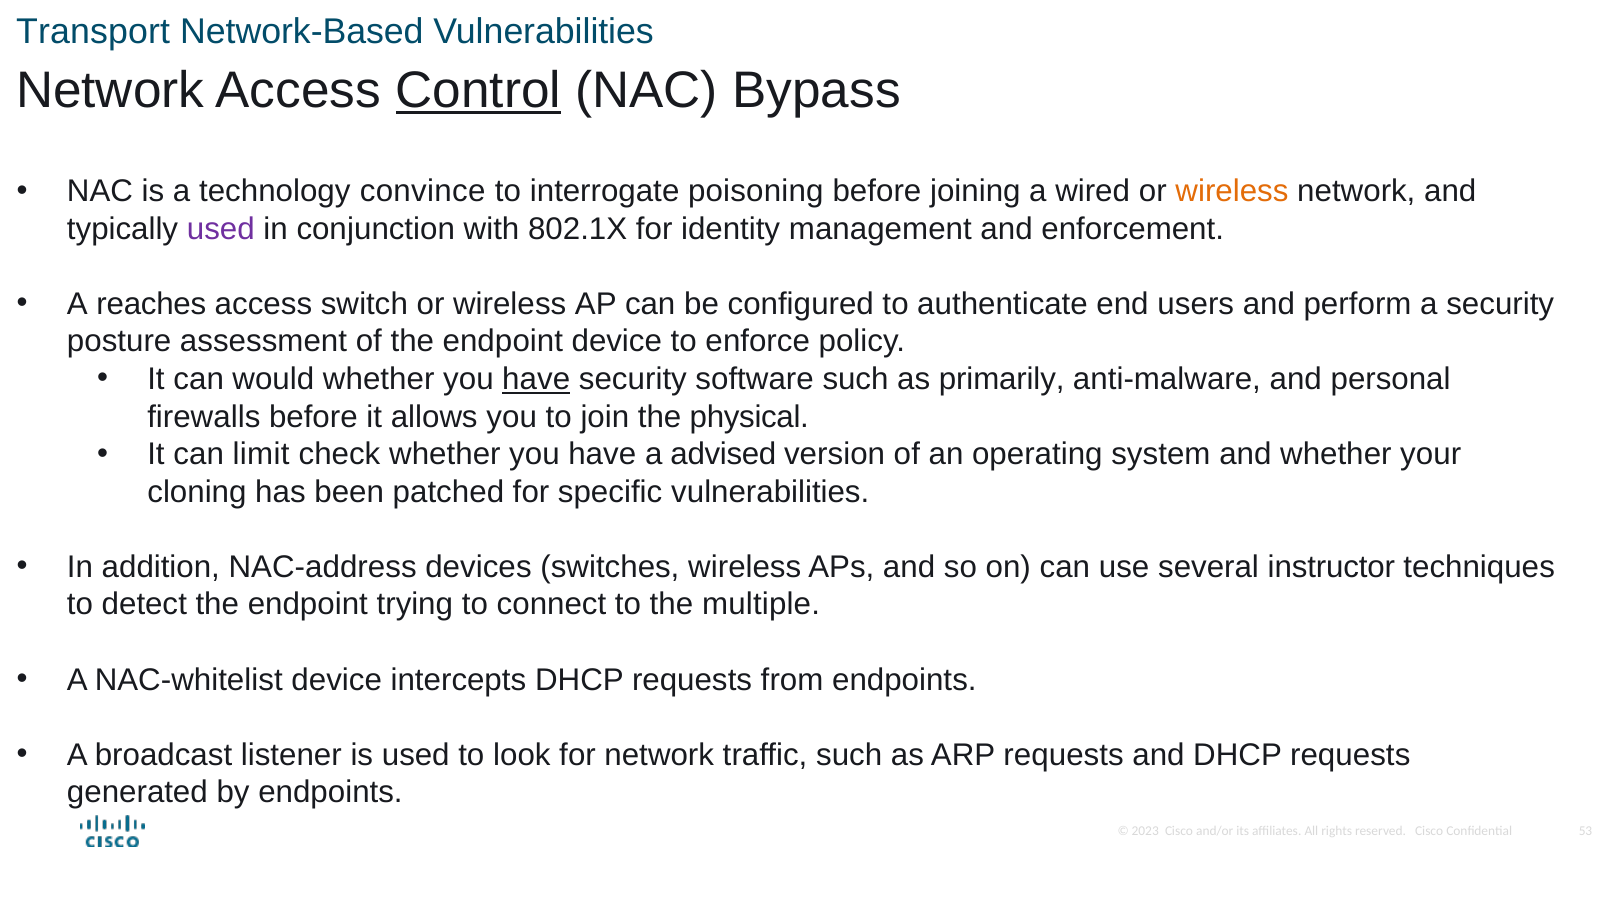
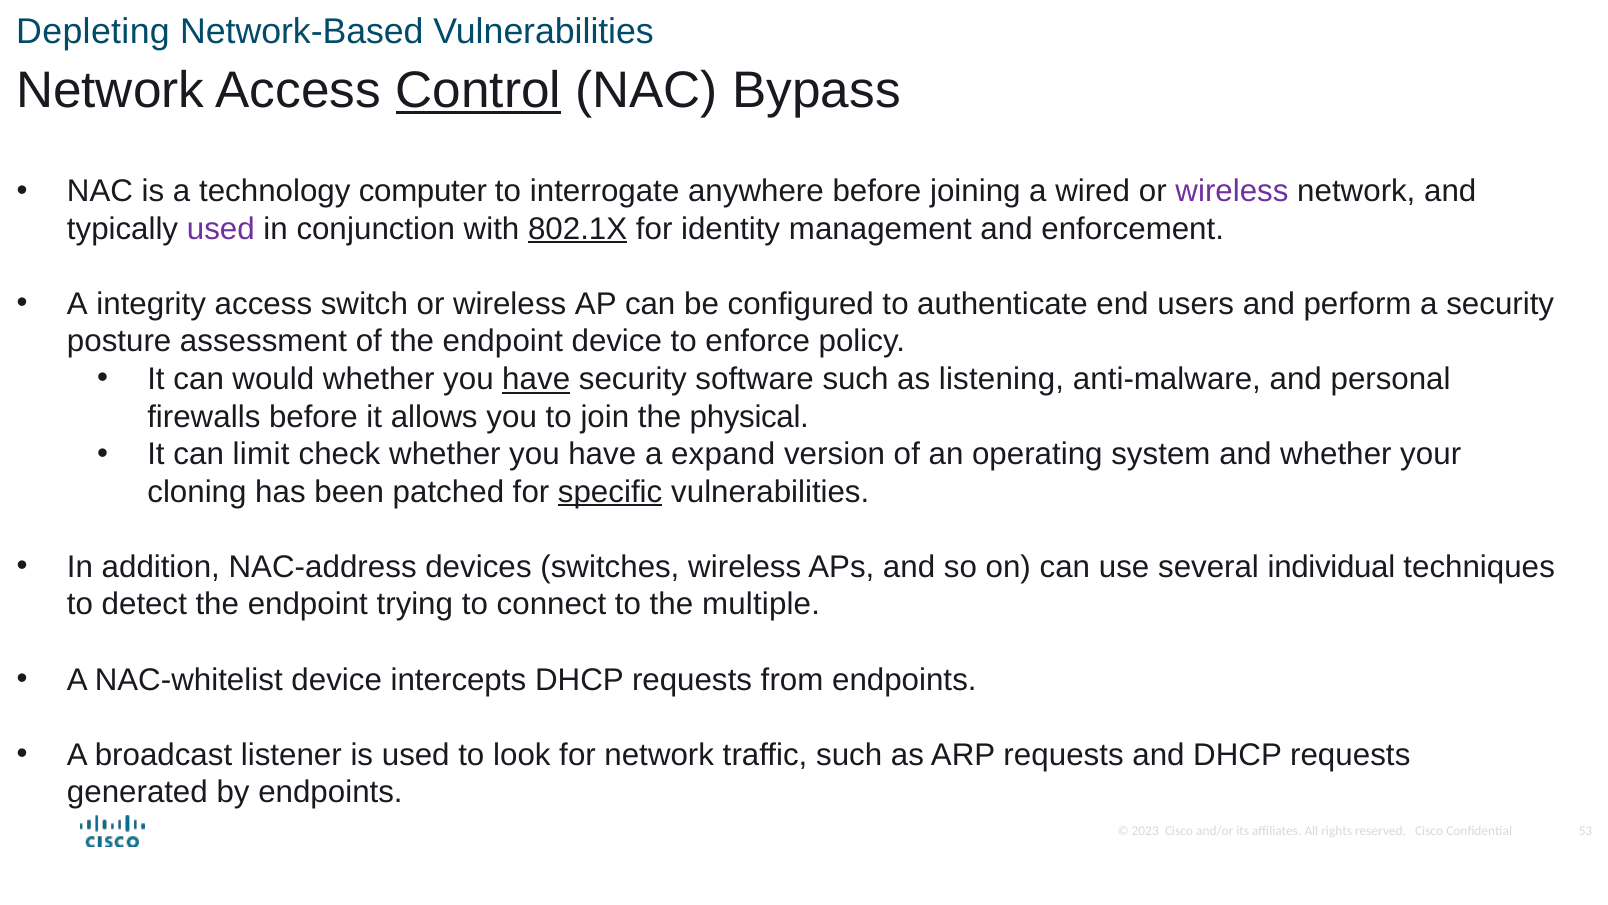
Transport: Transport -> Depleting
convince: convince -> computer
poisoning: poisoning -> anywhere
wireless at (1232, 191) colour: orange -> purple
802.1X underline: none -> present
reaches: reaches -> integrity
primarily: primarily -> listening
advised: advised -> expand
specific underline: none -> present
instructor: instructor -> individual
